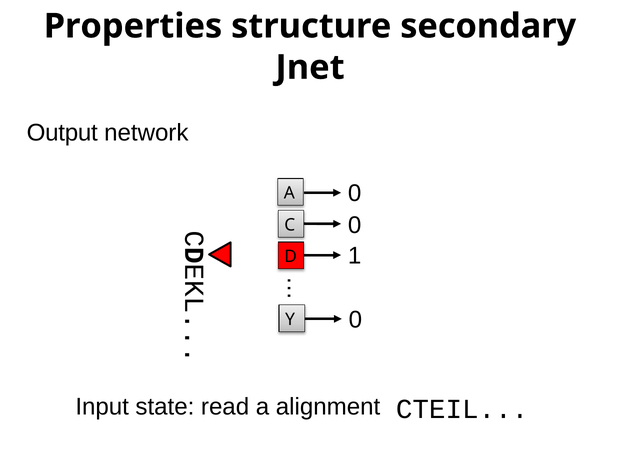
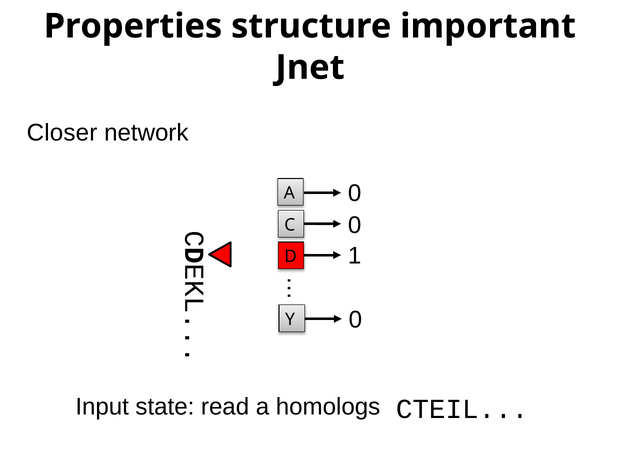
secondary: secondary -> important
Output: Output -> Closer
alignment: alignment -> homologs
